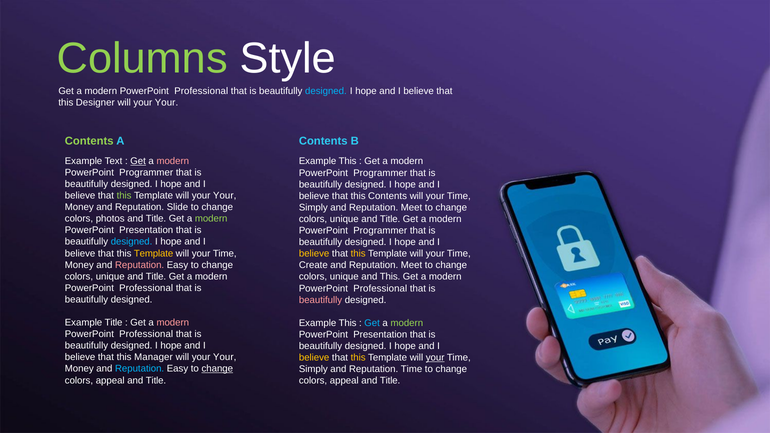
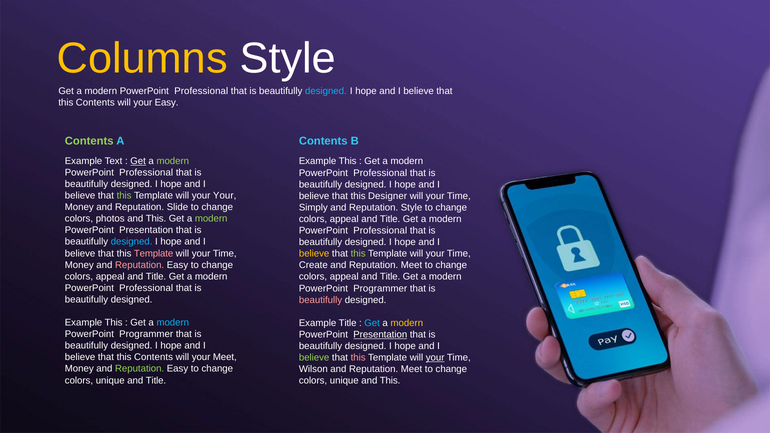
Columns colour: light green -> yellow
Designer at (95, 103): Designer -> Contents
Your at (166, 103): Your -> Easy
modern at (173, 161) colour: pink -> light green
Programmer at (146, 173): Programmer -> Professional
Programmer at (380, 173): Programmer -> Professional
this Contents: Contents -> Designer
Meet at (412, 208): Meet -> Style
photos and Title: Title -> This
unique at (344, 219): unique -> appeal
Programmer at (380, 231): Programmer -> Professional
Template at (154, 253) colour: yellow -> pink
this at (358, 254) colour: yellow -> light green
unique at (110, 277): unique -> appeal
unique at (344, 277): unique -> appeal
This at (390, 277): This -> Title
Professional at (380, 288): Professional -> Programmer
Title at (114, 323): Title -> This
modern at (173, 323) colour: pink -> light blue
This at (348, 323): This -> Title
modern at (407, 323) colour: light green -> yellow
Professional at (146, 334): Professional -> Programmer
Presentation at (380, 335) underline: none -> present
Manager at (153, 357): Manager -> Contents
Your at (225, 357): Your -> Meet
believe at (314, 358) colour: yellow -> light green
this at (358, 358) colour: yellow -> pink
Reputation at (140, 369) colour: light blue -> light green
change at (217, 369) underline: present -> none
Simply at (313, 369): Simply -> Wilson
Time at (412, 369): Time -> Meet
appeal at (110, 380): appeal -> unique
appeal at (344, 381): appeal -> unique
Title at (390, 381): Title -> This
